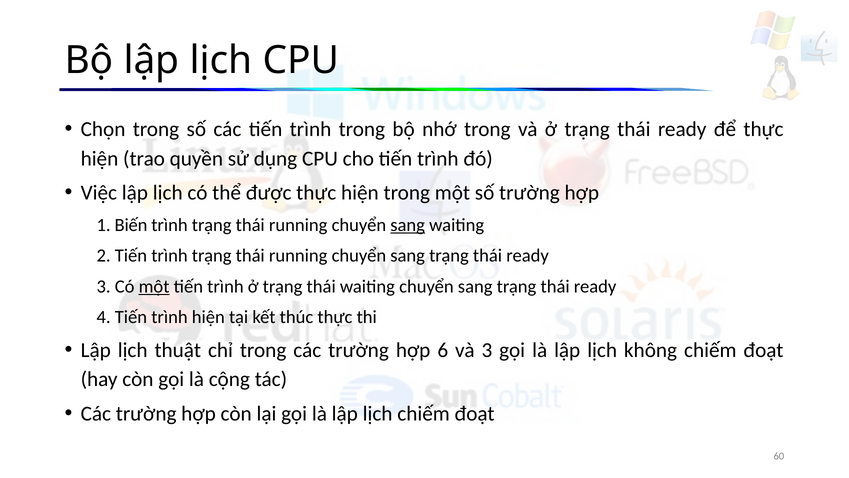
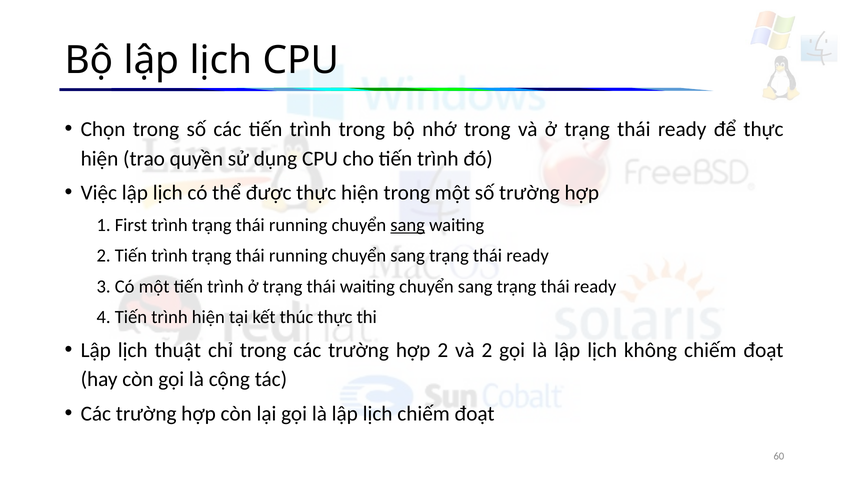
Biến: Biến -> First
một at (154, 286) underline: present -> none
hợp 6: 6 -> 2
và 3: 3 -> 2
